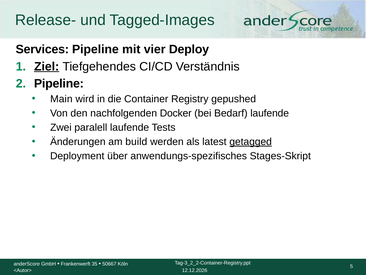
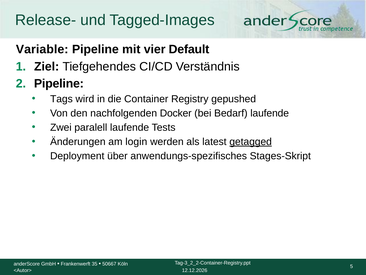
Services: Services -> Variable
Deploy: Deploy -> Default
Ziel underline: present -> none
Main: Main -> Tags
build: build -> login
